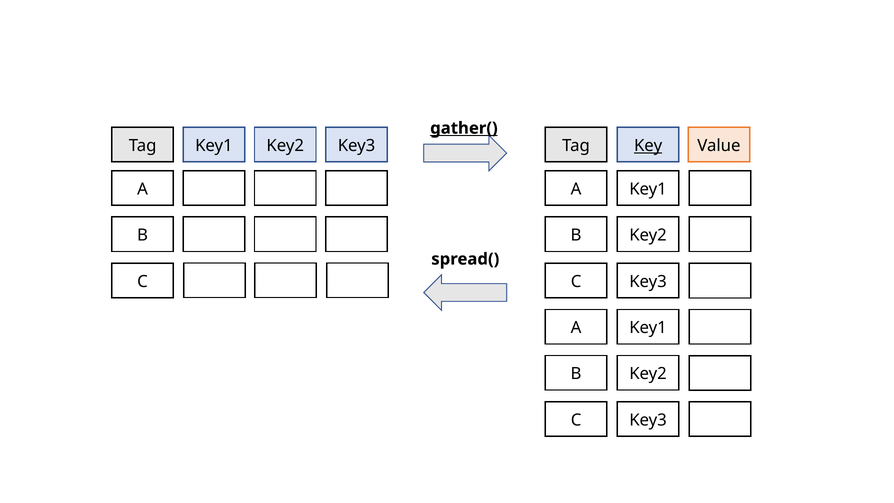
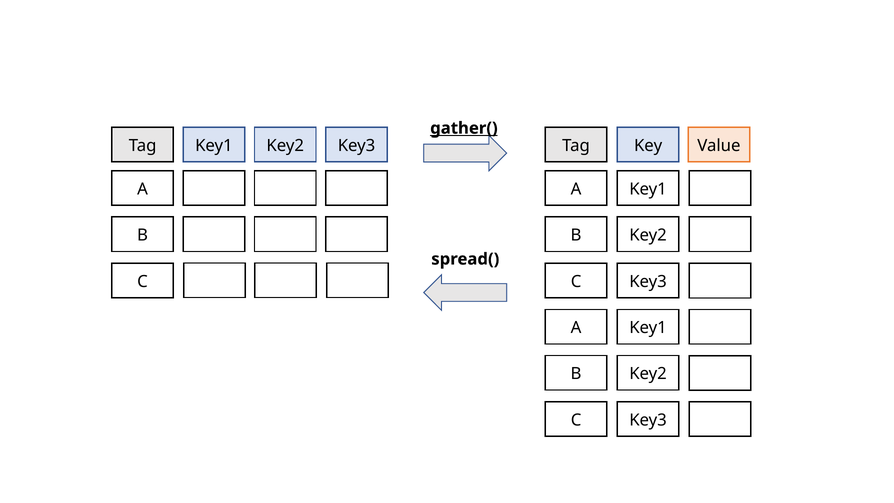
Key underline: present -> none
